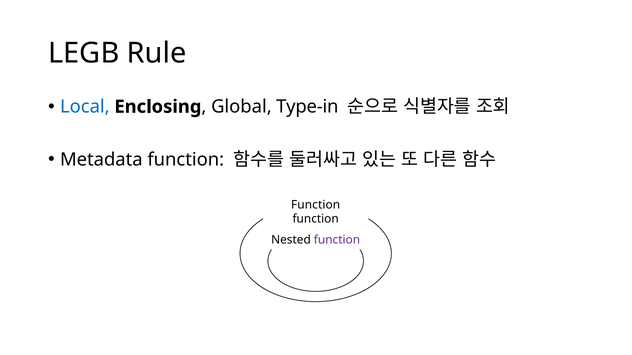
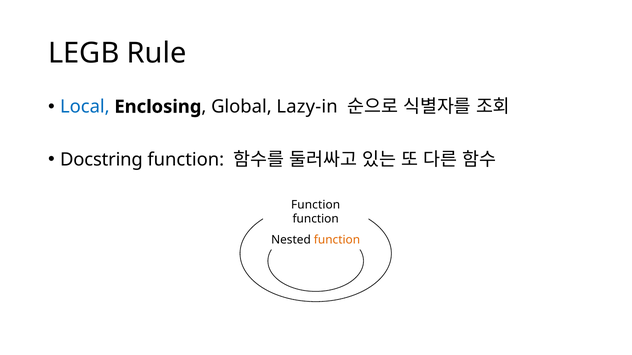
Type-in: Type-in -> Lazy-in
Metadata: Metadata -> Docstring
function at (337, 240) colour: purple -> orange
